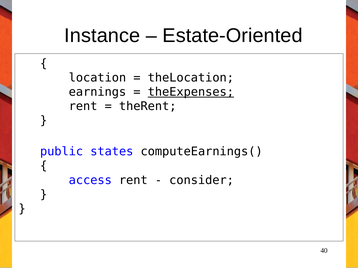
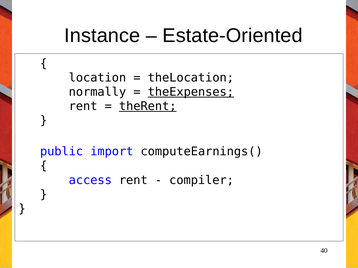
earnings: earnings -> normally
theRent underline: none -> present
states: states -> import
consider: consider -> compiler
